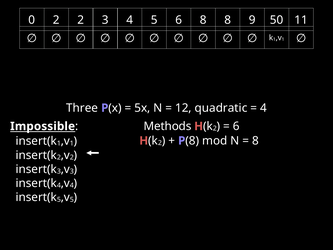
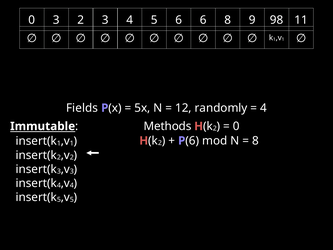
0 2: 2 -> 3
6 8: 8 -> 6
50: 50 -> 98
Three: Three -> Fields
quadratic: quadratic -> randomly
6 at (236, 126): 6 -> 0
Impossible: Impossible -> Immutable
8 at (192, 141): 8 -> 6
